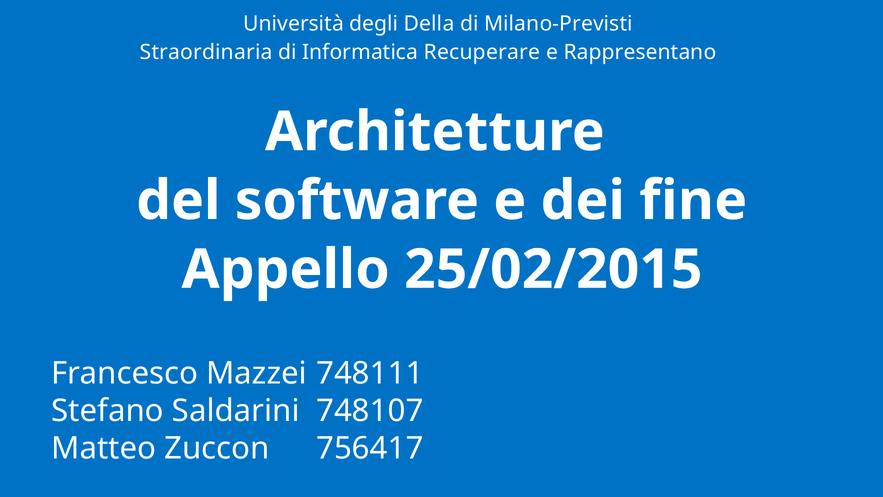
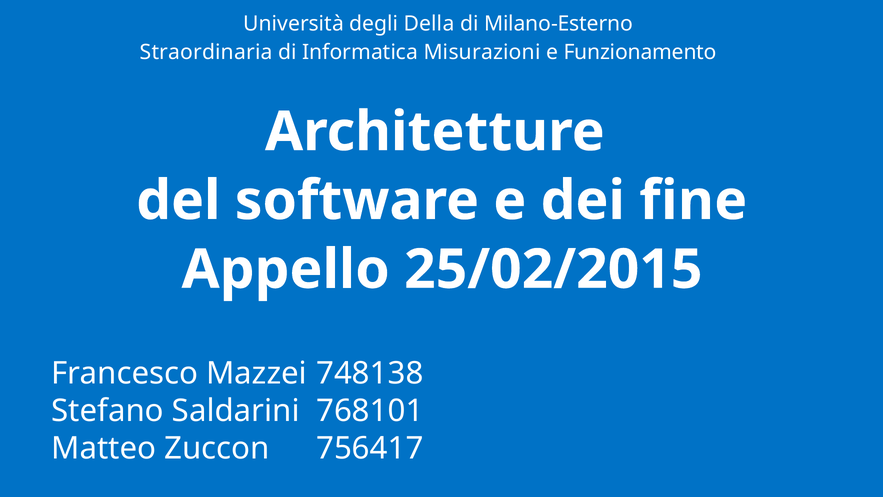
Milano-Previsti: Milano-Previsti -> Milano-Esterno
Recuperare: Recuperare -> Misurazioni
Rappresentano: Rappresentano -> Funzionamento
748111: 748111 -> 748138
748107: 748107 -> 768101
